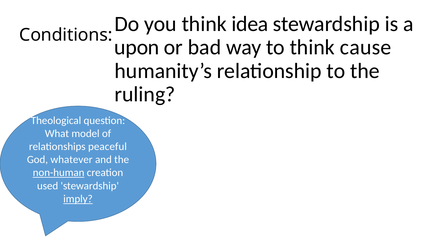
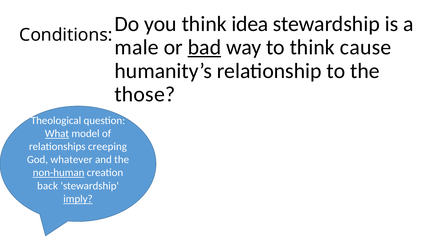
upon: upon -> male
bad underline: none -> present
ruling: ruling -> those
What underline: none -> present
peaceful: peaceful -> creeping
used: used -> back
